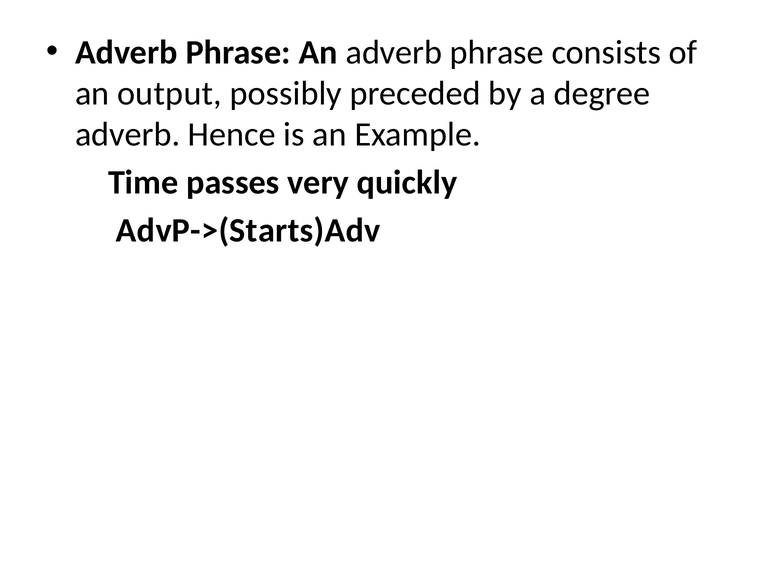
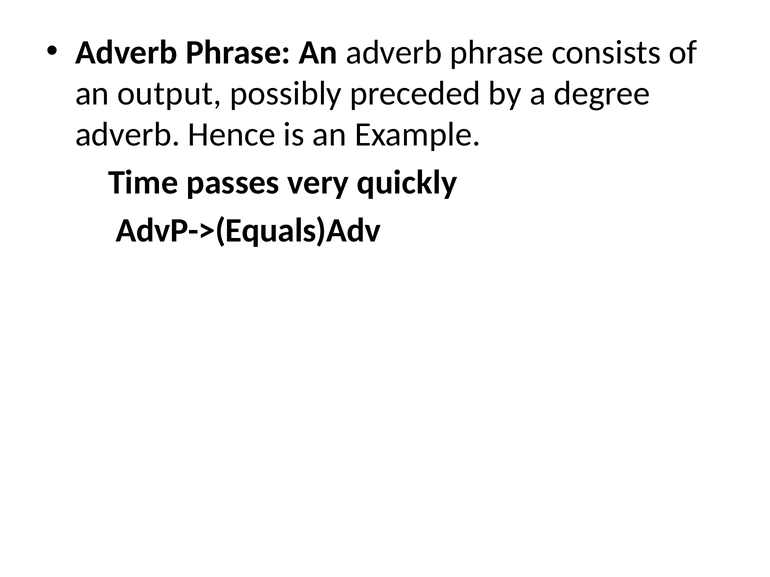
AdvP->(Starts)Adv: AdvP->(Starts)Adv -> AdvP->(Equals)Adv
